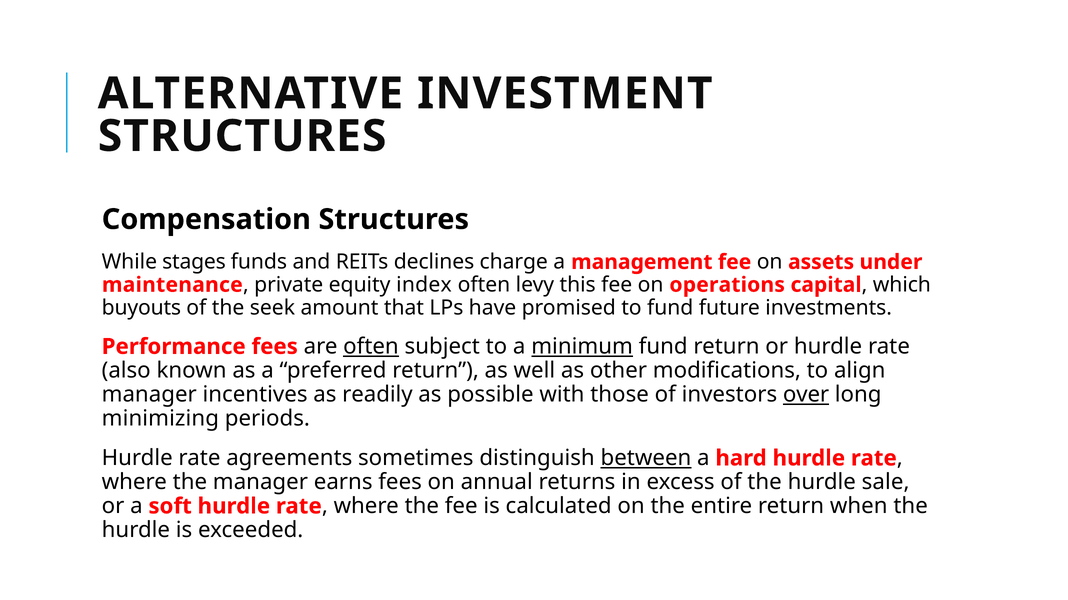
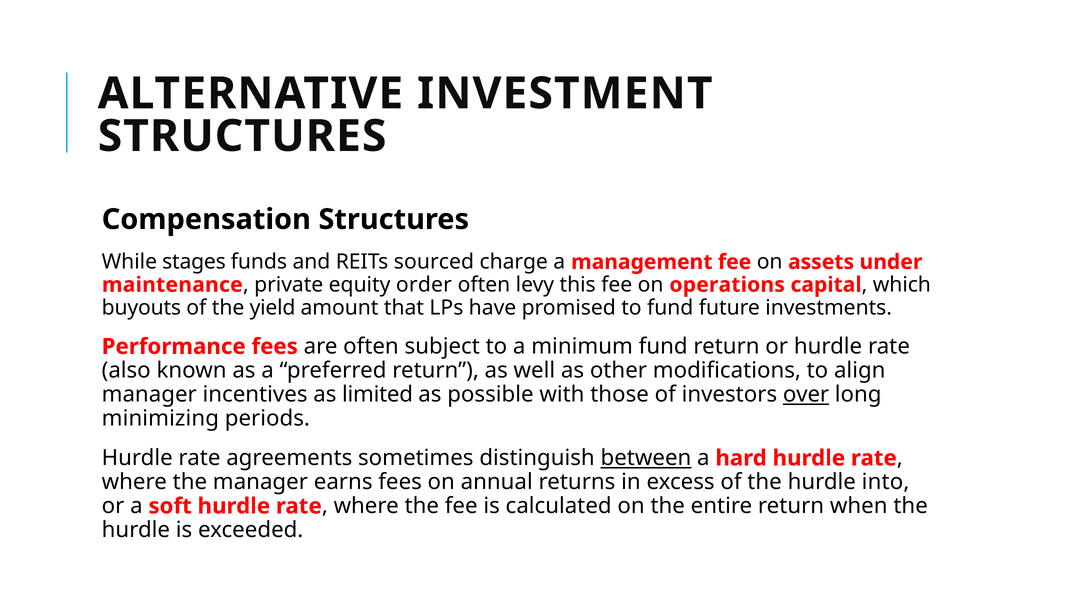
declines: declines -> sourced
index: index -> order
seek: seek -> yield
often at (371, 347) underline: present -> none
minimum underline: present -> none
readily: readily -> limited
sale: sale -> into
